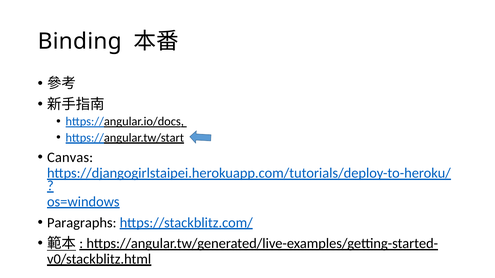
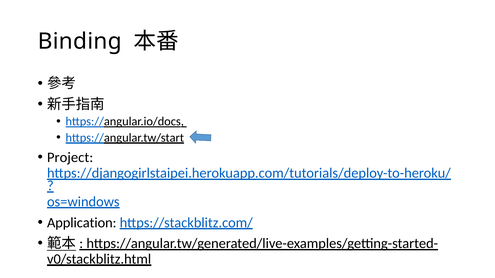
Canvas: Canvas -> Project
Paragraphs: Paragraphs -> Application
